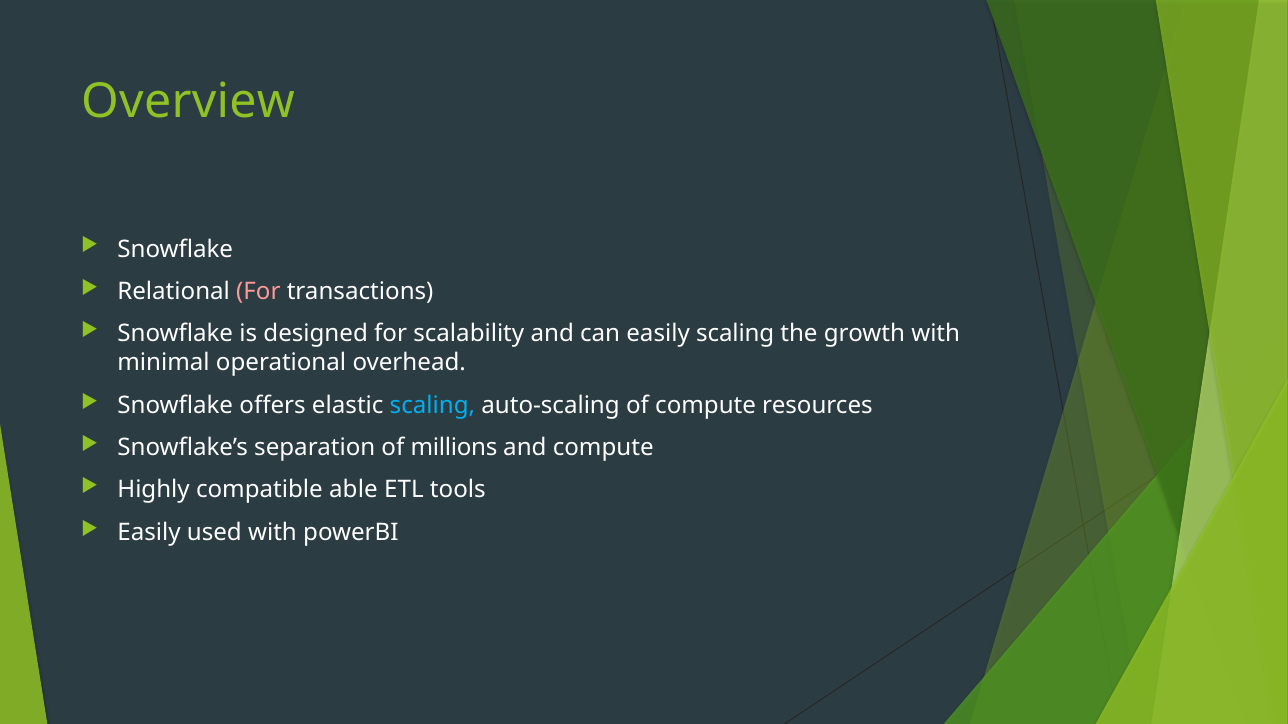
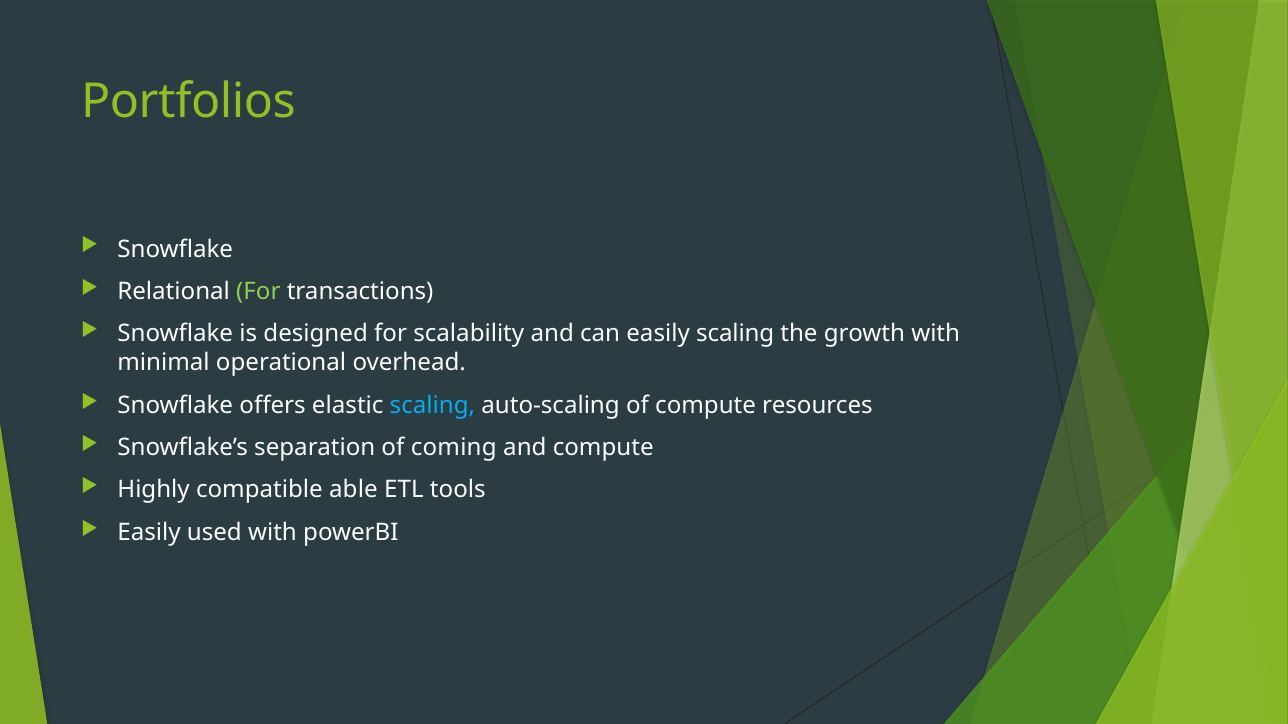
Overview: Overview -> Portfolios
For at (258, 292) colour: pink -> light green
millions: millions -> coming
